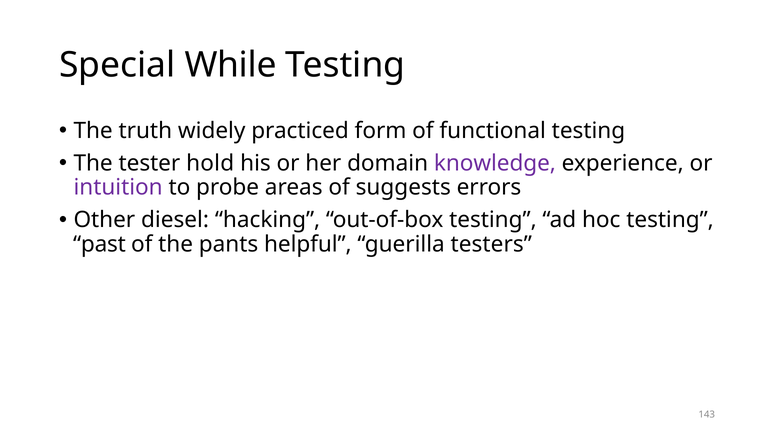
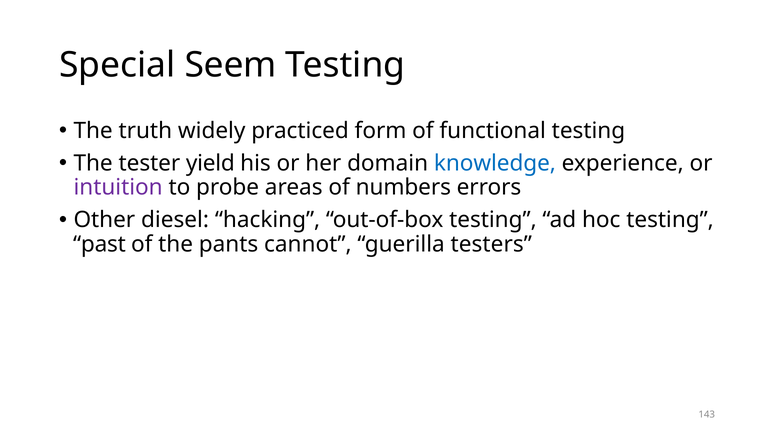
While: While -> Seem
hold: hold -> yield
knowledge colour: purple -> blue
suggests: suggests -> numbers
helpful: helpful -> cannot
